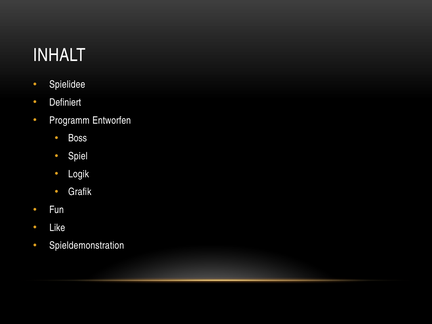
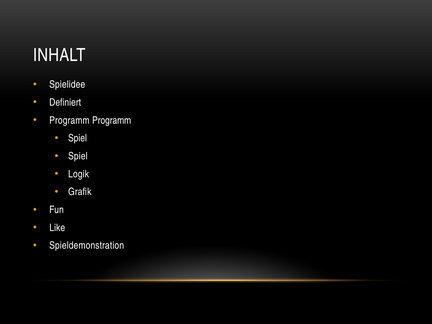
Programm Entworfen: Entworfen -> Programm
Boss at (78, 138): Boss -> Spiel
